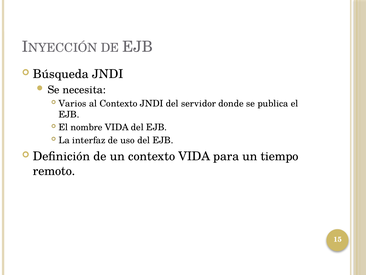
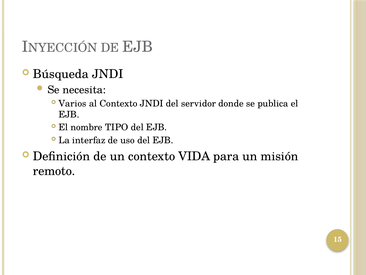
nombre VIDA: VIDA -> TIPO
tiempo: tiempo -> misión
